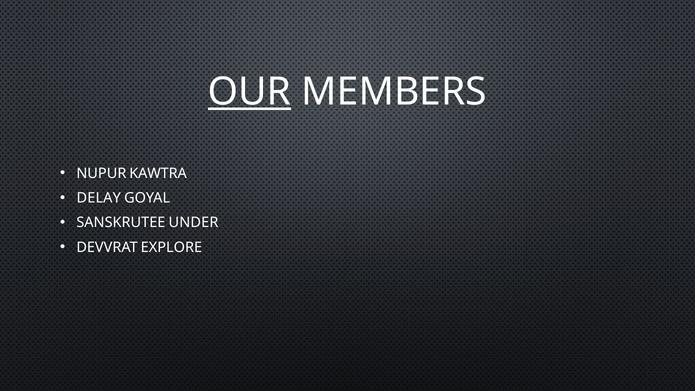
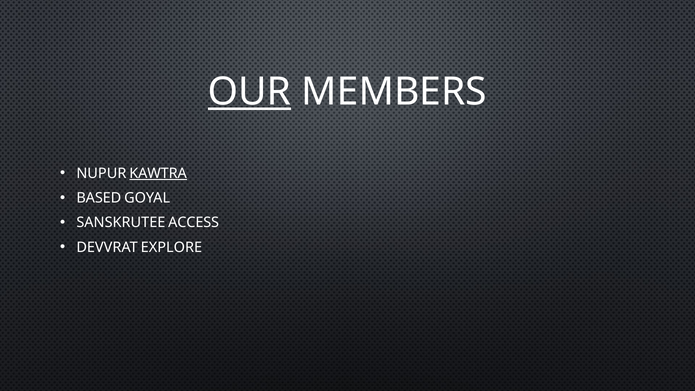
KAWTRA underline: none -> present
DELAY: DELAY -> BASED
UNDER: UNDER -> ACCESS
